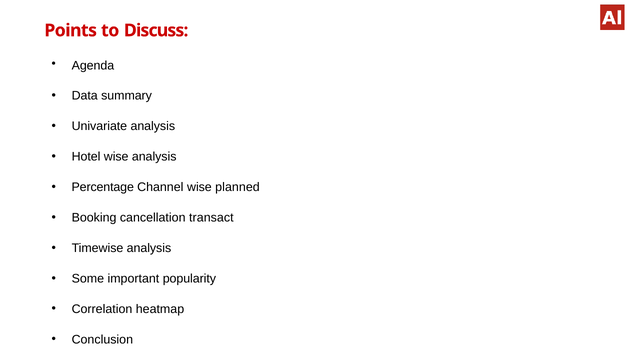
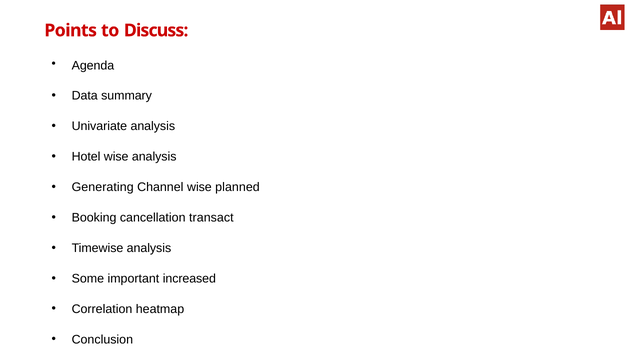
Percentage: Percentage -> Generating
popularity: popularity -> increased
